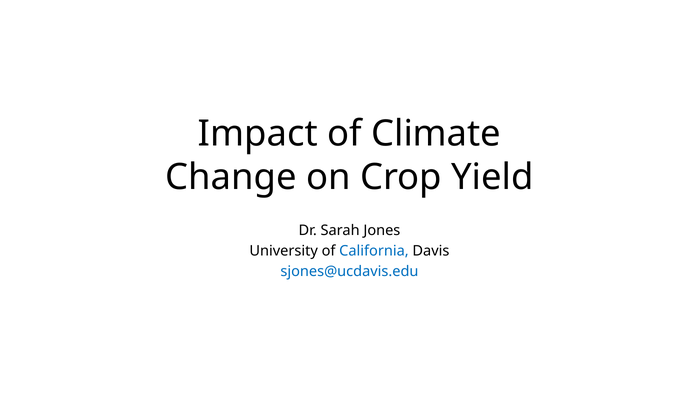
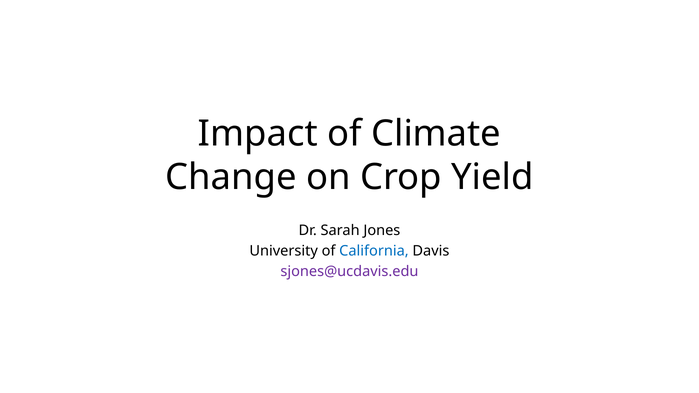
sjones@ucdavis.edu colour: blue -> purple
